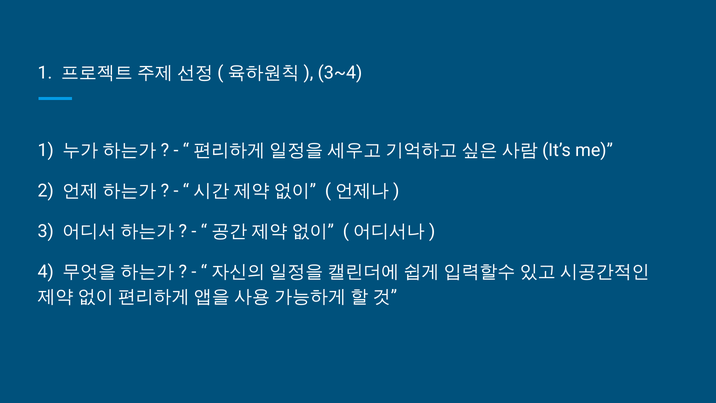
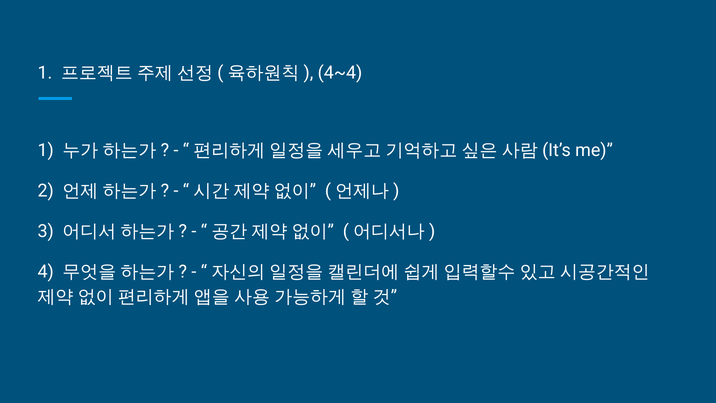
3~4: 3~4 -> 4~4
